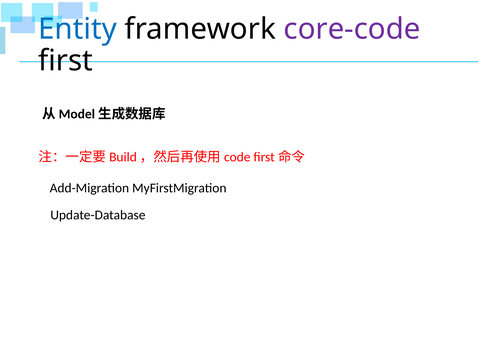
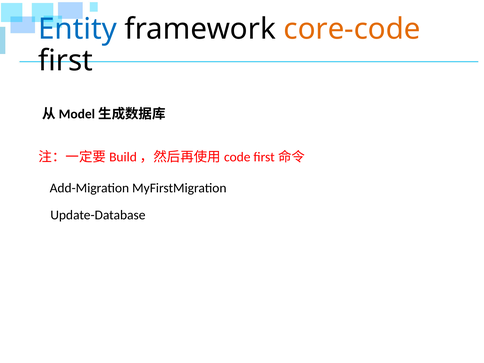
core-code colour: purple -> orange
